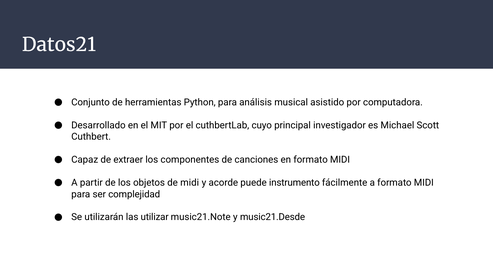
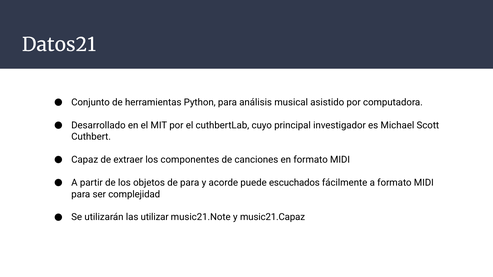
de midi: midi -> para
instrumento: instrumento -> escuchados
music21.Desde: music21.Desde -> music21.Capaz
